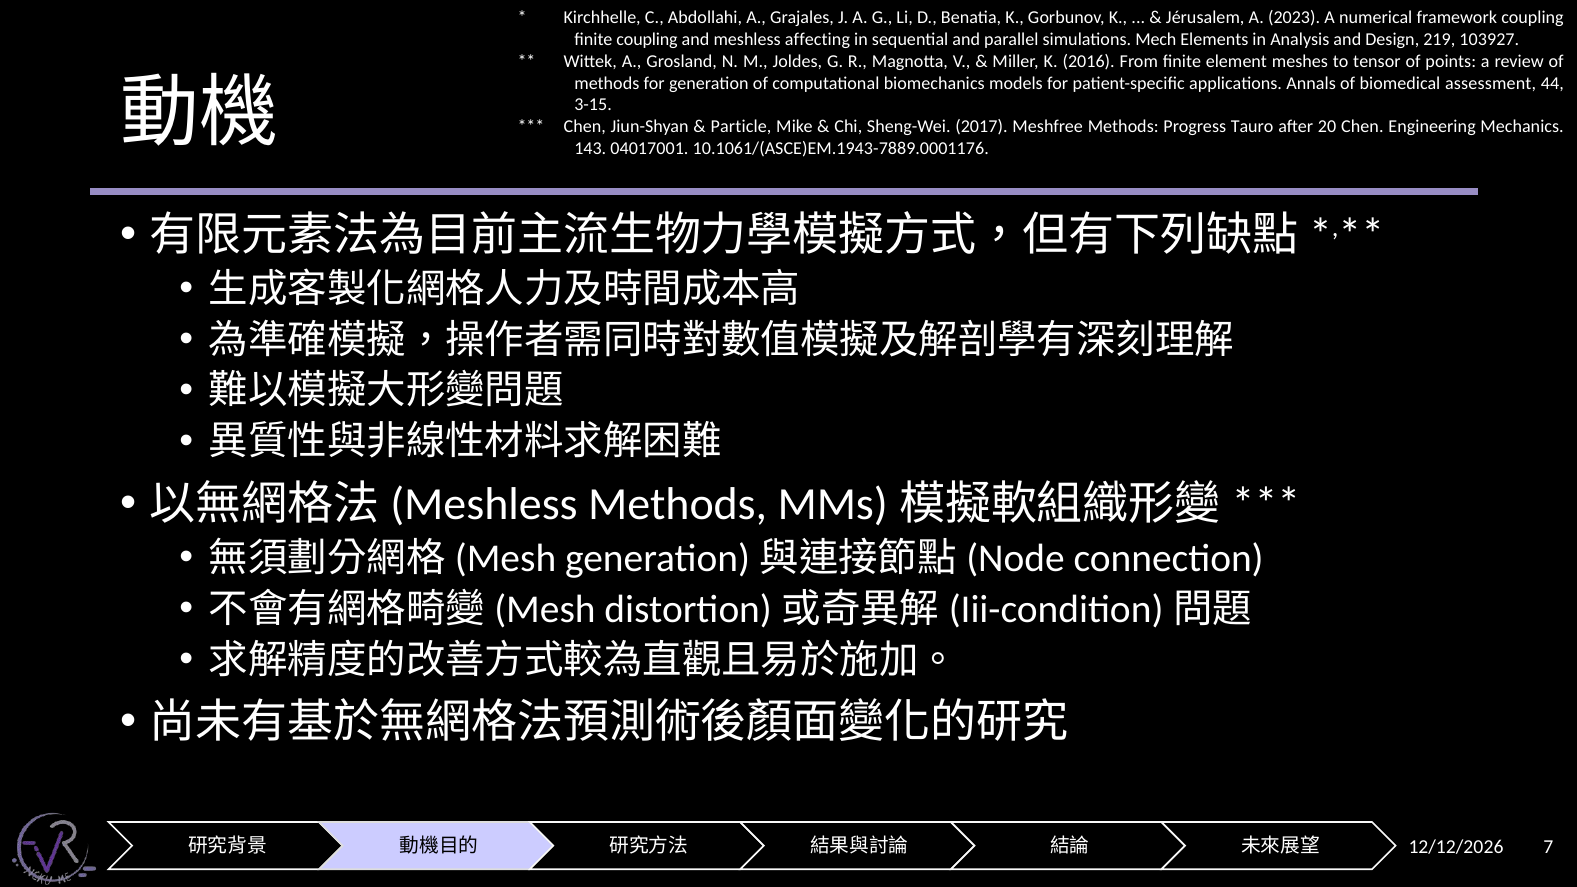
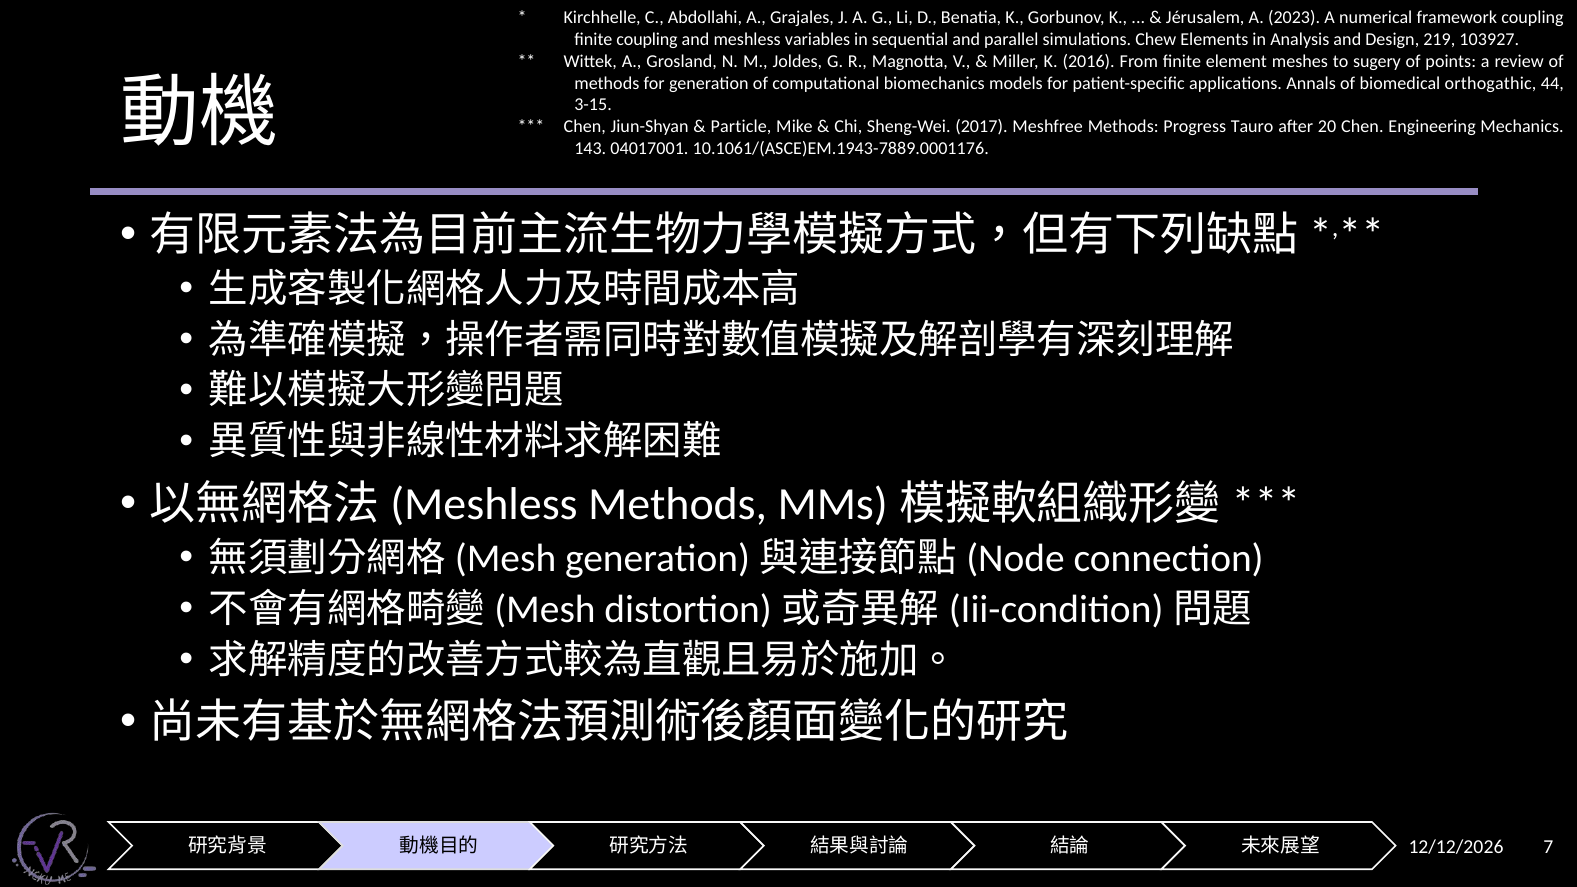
affecting: affecting -> variables
Mech: Mech -> Chew
tensor: tensor -> sugery
assessment: assessment -> orthogathic
